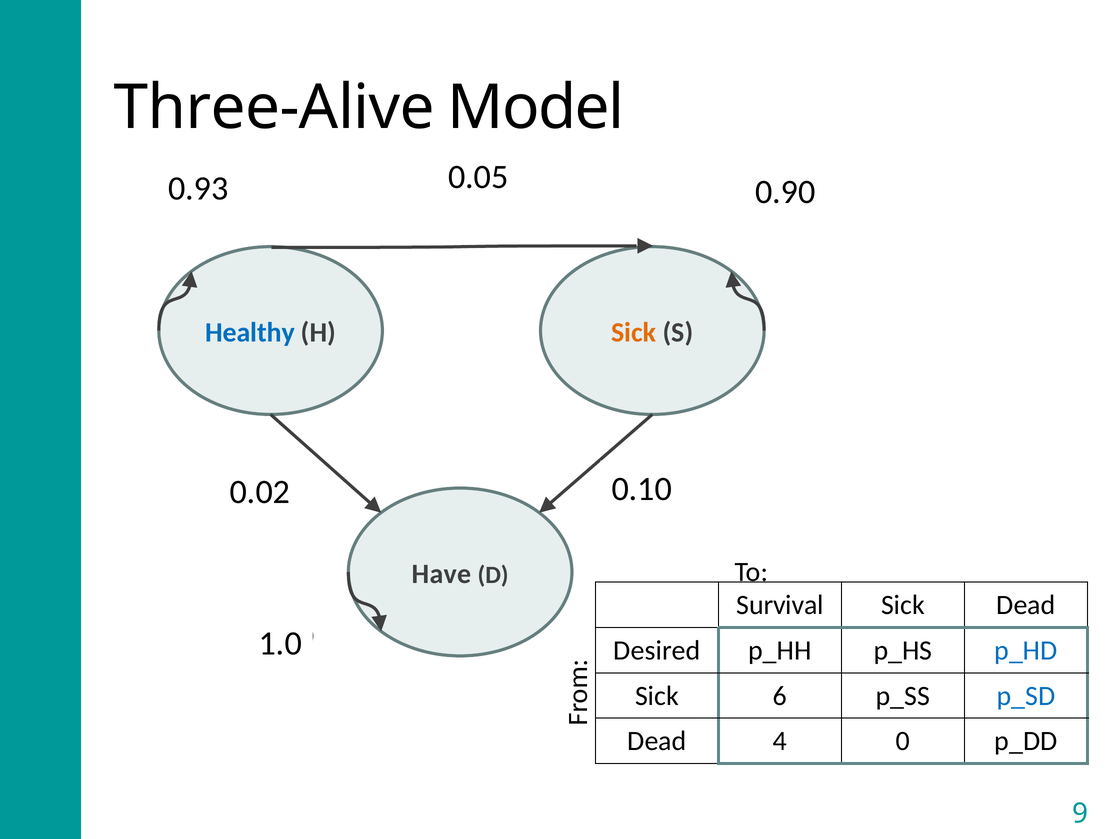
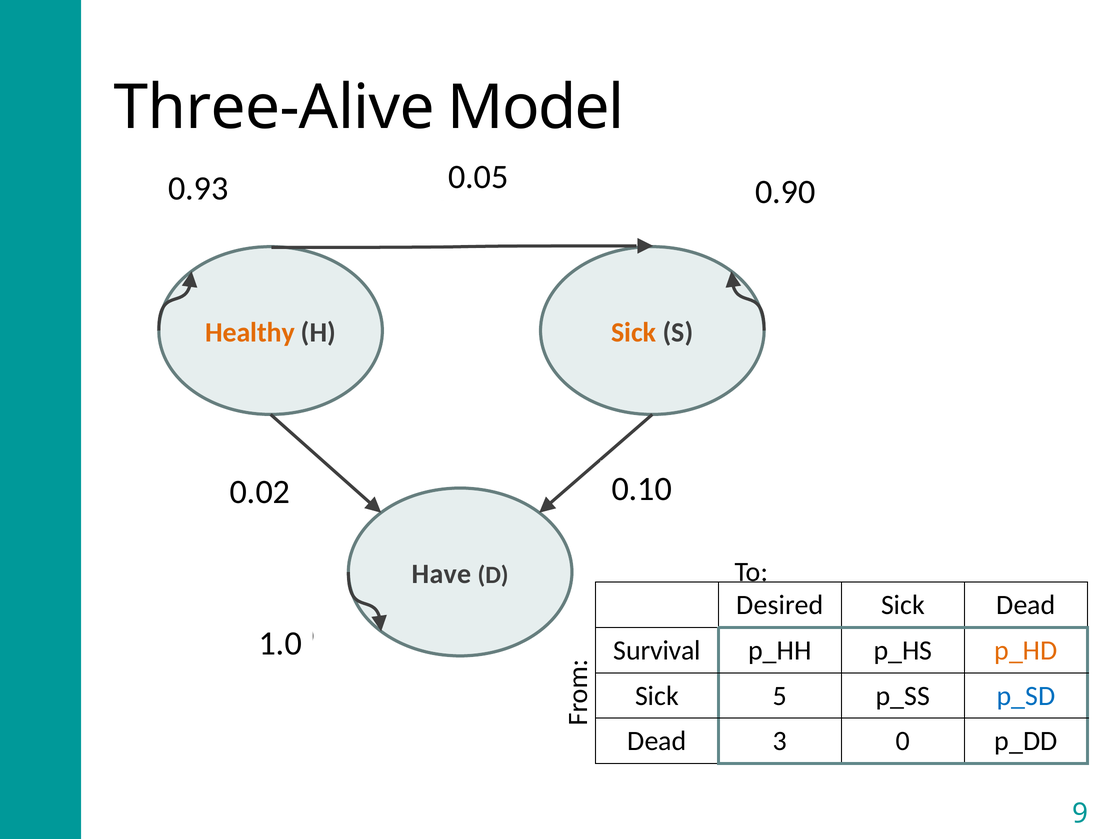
Healthy colour: blue -> orange
Survival: Survival -> Desired
Desired: Desired -> Survival
p_HD at (1026, 650) colour: blue -> orange
6: 6 -> 5
4: 4 -> 3
